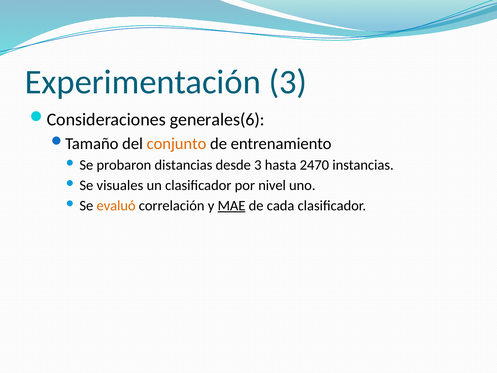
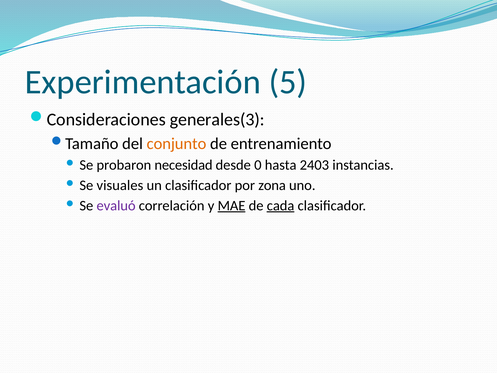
Experimentación 3: 3 -> 5
generales(6: generales(6 -> generales(3
distancias: distancias -> necesidad
desde 3: 3 -> 0
2470: 2470 -> 2403
nivel: nivel -> zona
evaluó colour: orange -> purple
cada underline: none -> present
